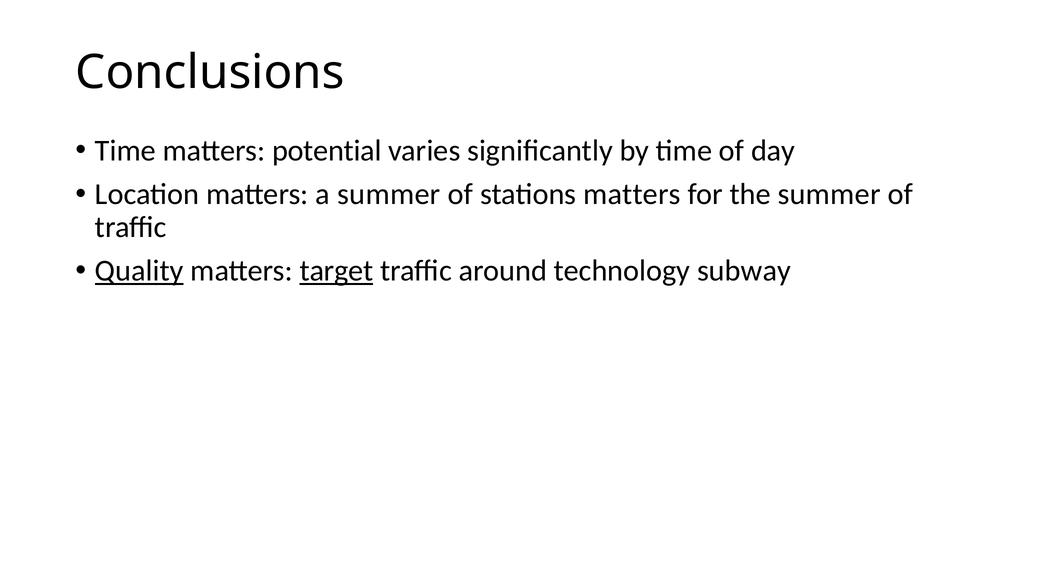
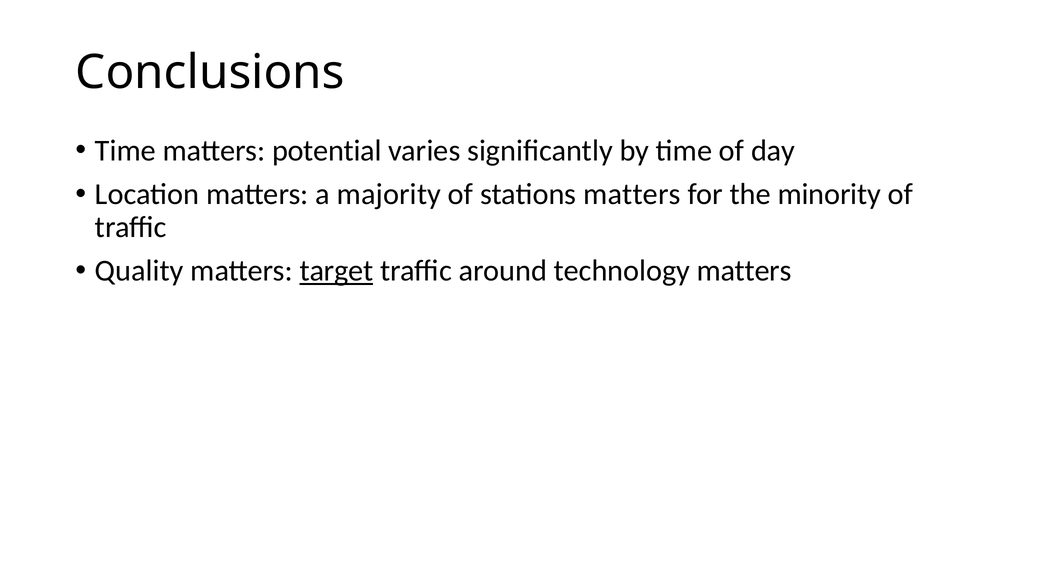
a summer: summer -> majority
the summer: summer -> minority
Quality underline: present -> none
technology subway: subway -> matters
